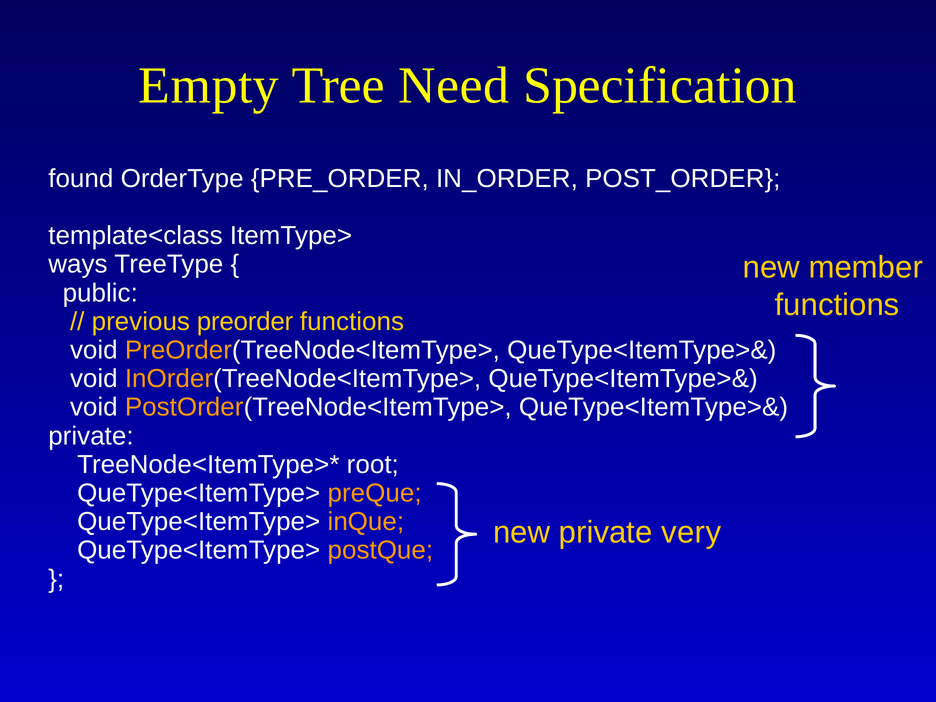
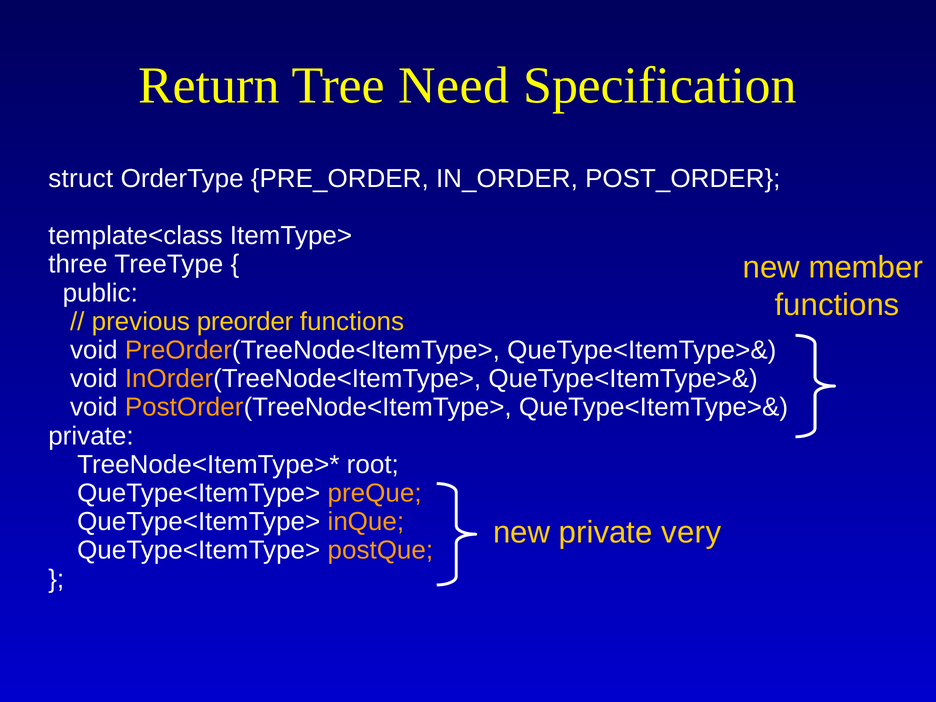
Empty: Empty -> Return
found: found -> struct
ways: ways -> three
